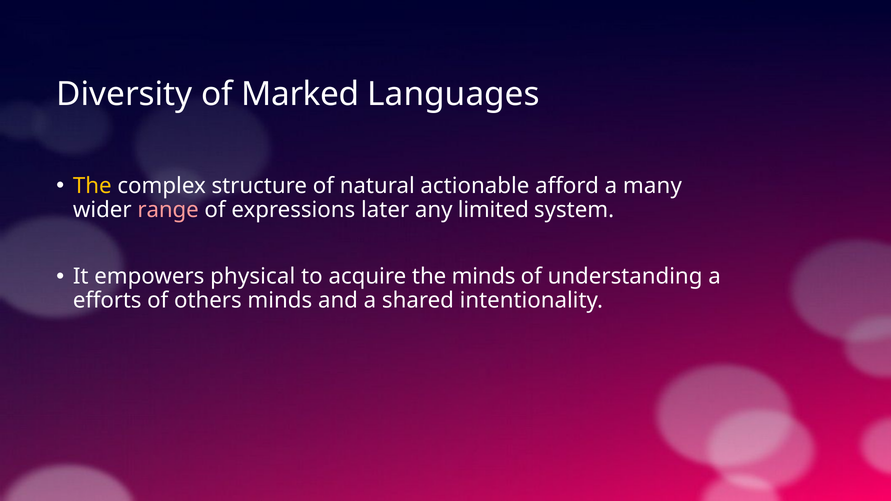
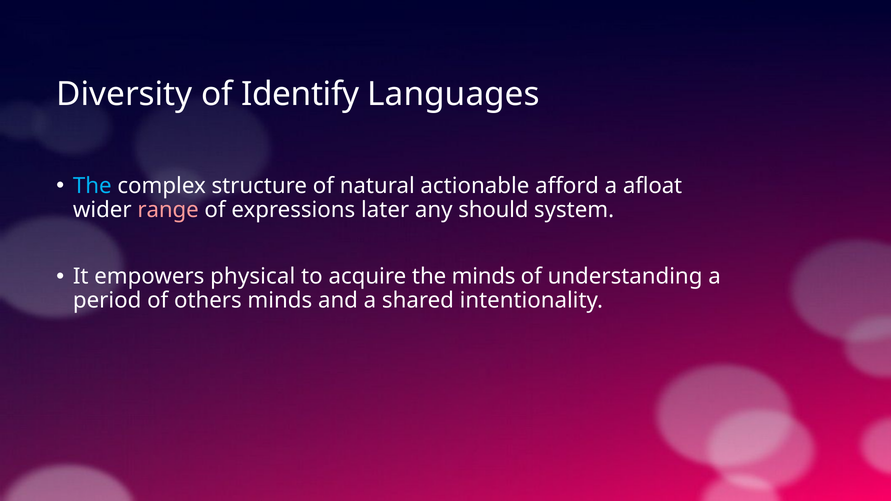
Marked: Marked -> Identify
The at (92, 186) colour: yellow -> light blue
many: many -> afloat
limited: limited -> should
efforts: efforts -> period
